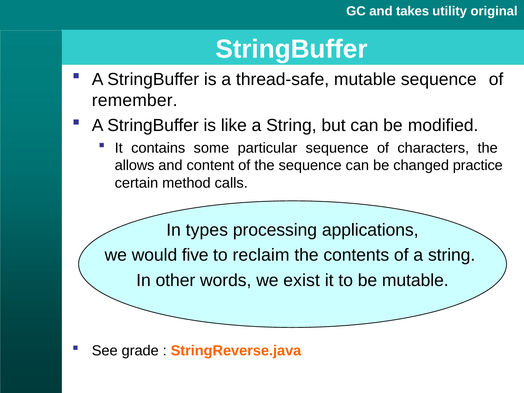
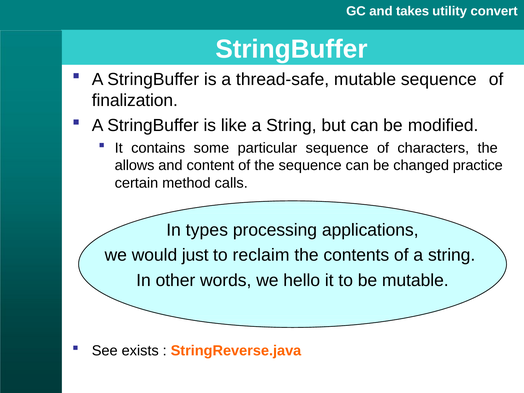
original: original -> convert
remember: remember -> finalization
five: five -> just
exist: exist -> hello
grade: grade -> exists
